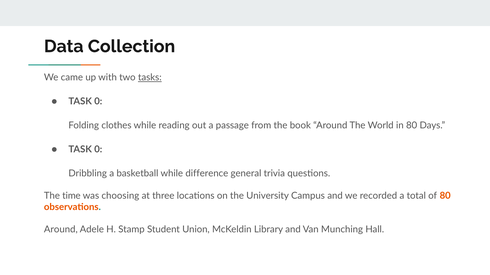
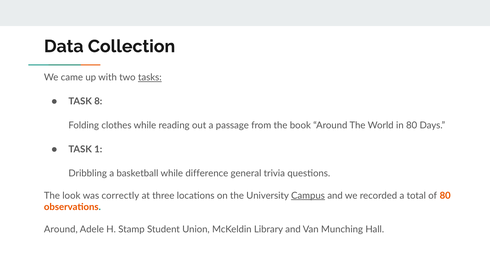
0 at (98, 102): 0 -> 8
0 at (98, 150): 0 -> 1
time: time -> look
choosing: choosing -> correctly
Campus underline: none -> present
